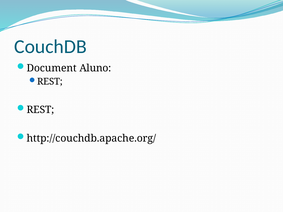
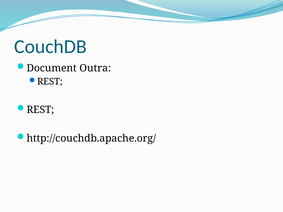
Aluno: Aluno -> Outra
